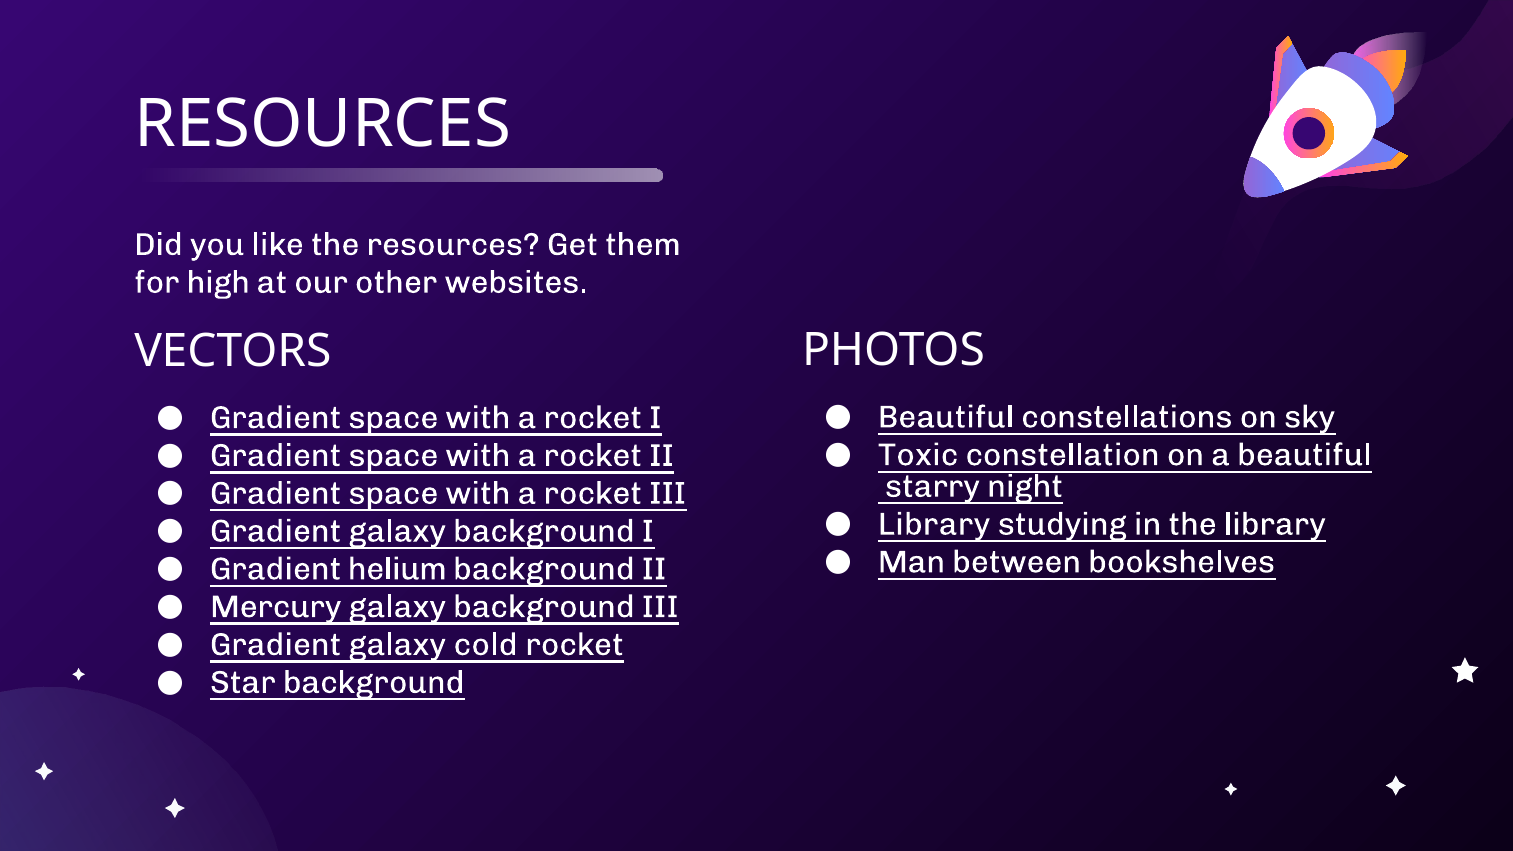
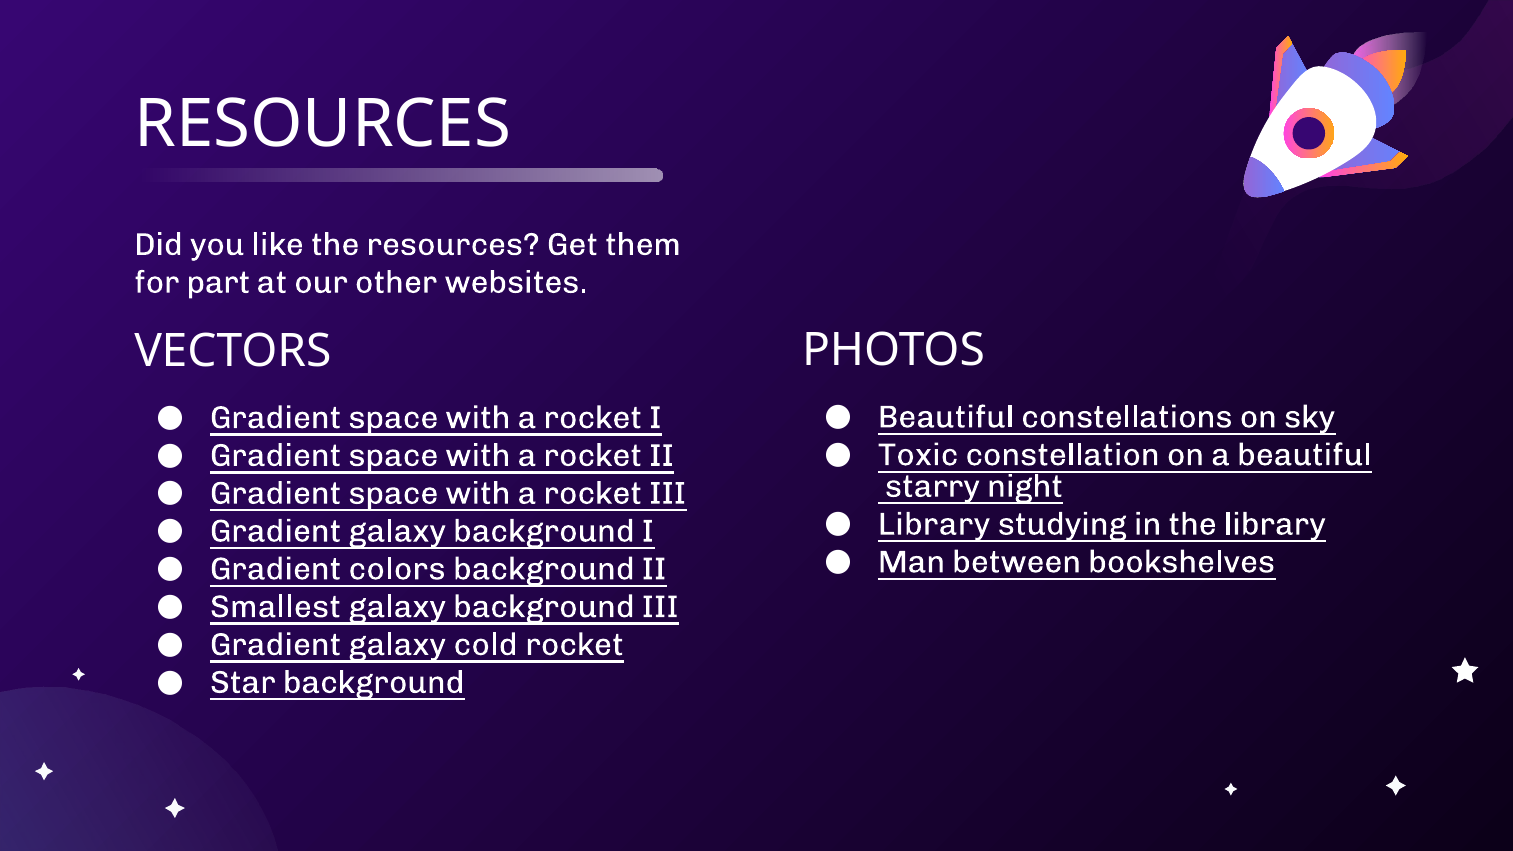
high: high -> part
helium: helium -> colors
Mercury: Mercury -> Smallest
